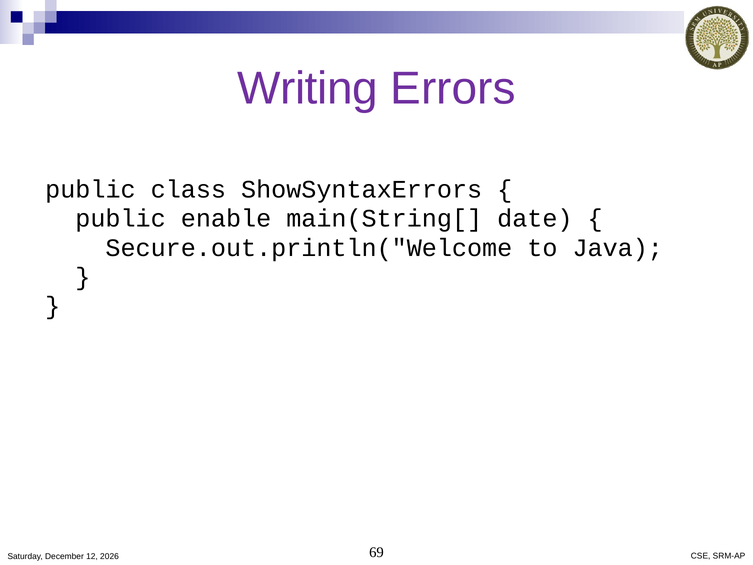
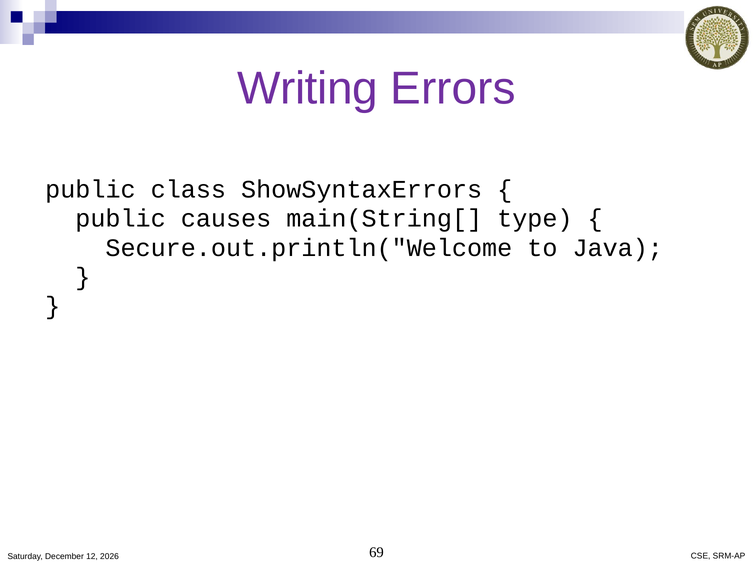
enable: enable -> causes
date: date -> type
